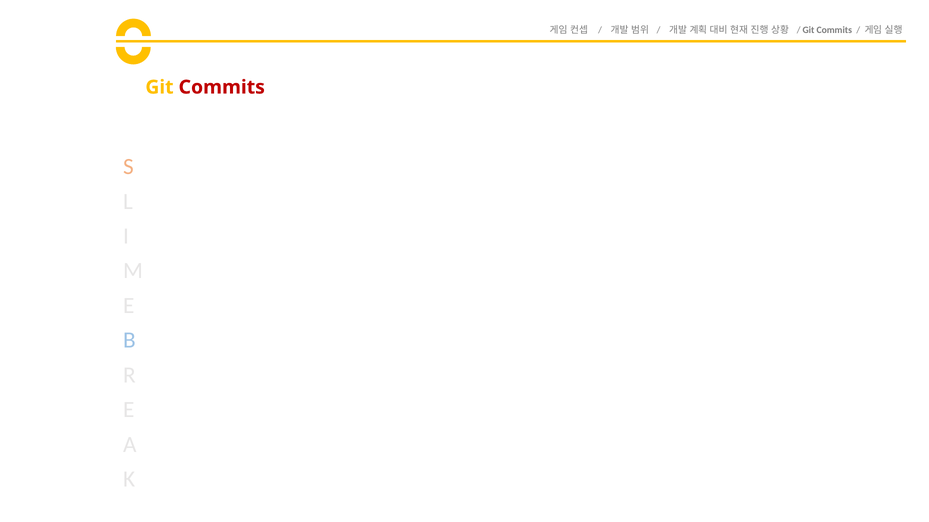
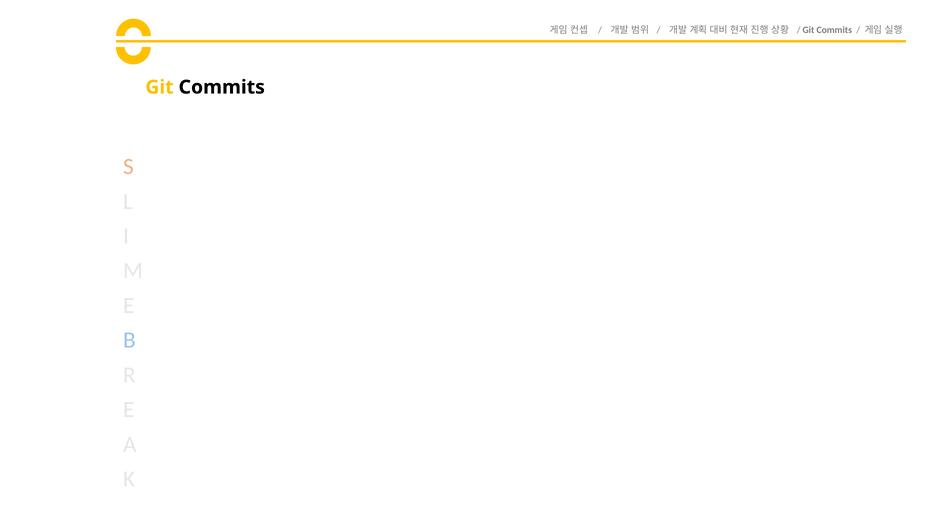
Commits at (222, 87) colour: red -> black
